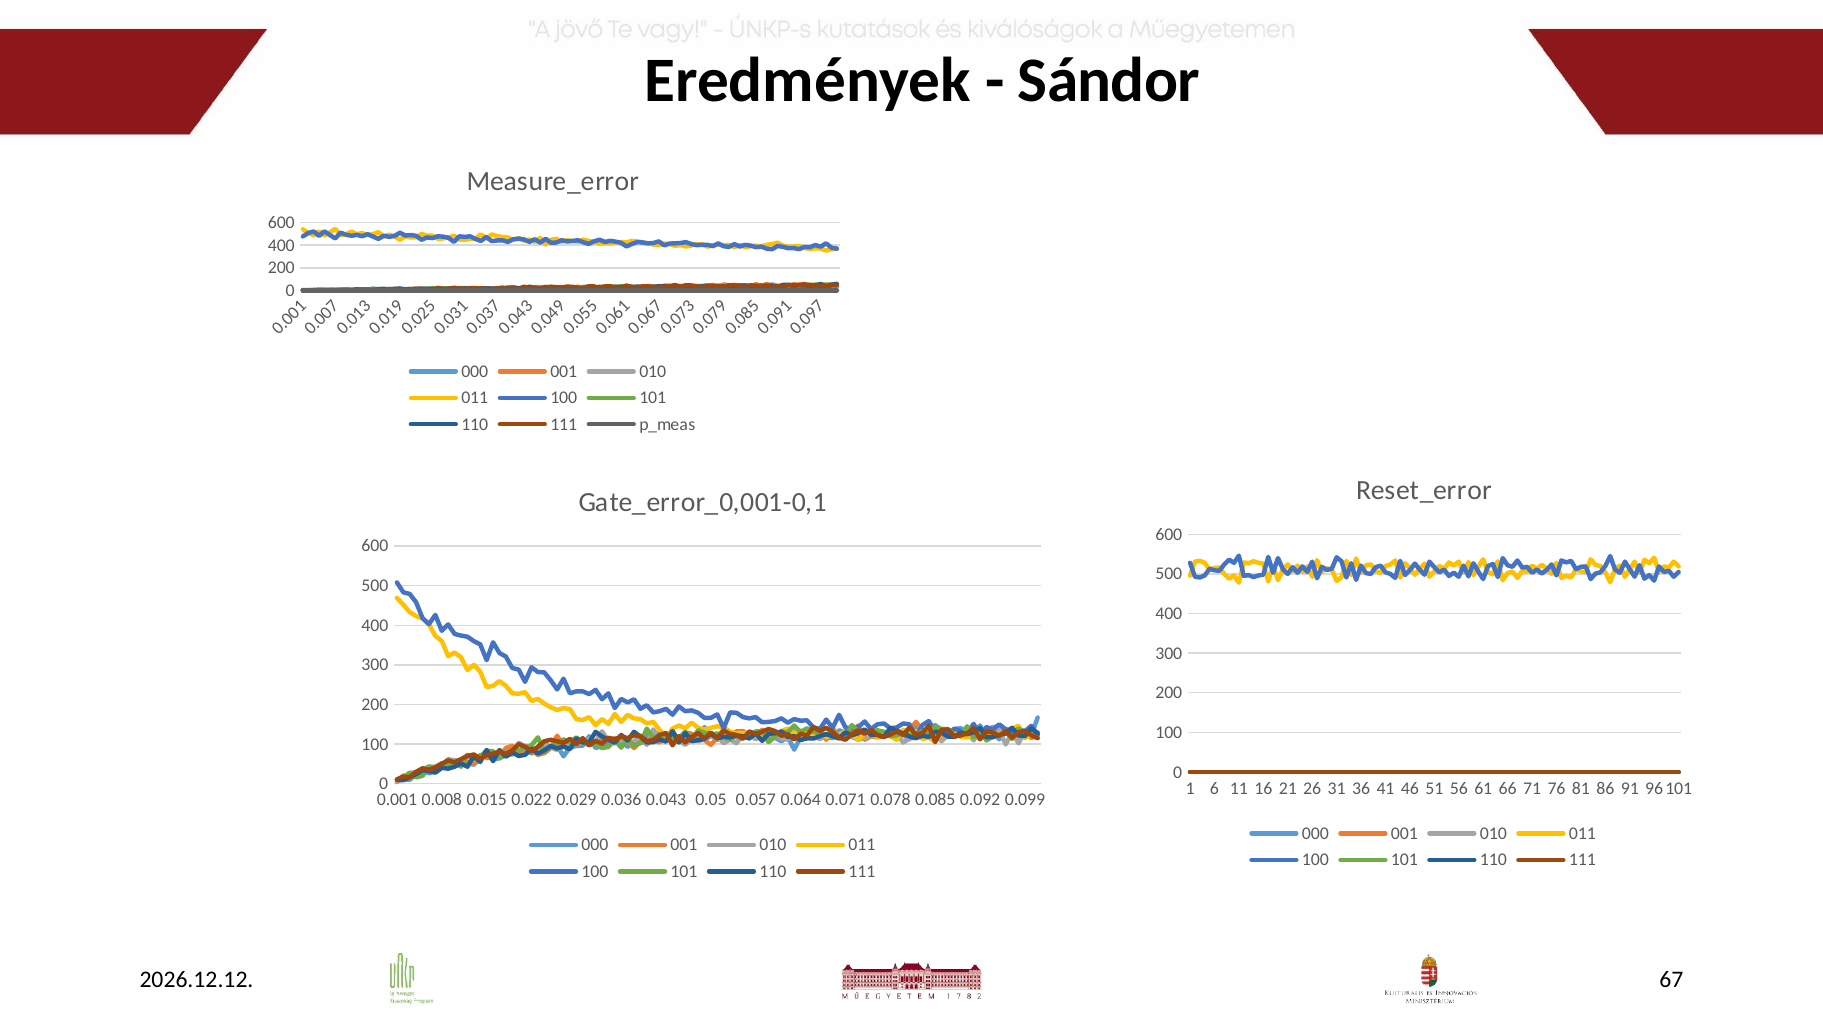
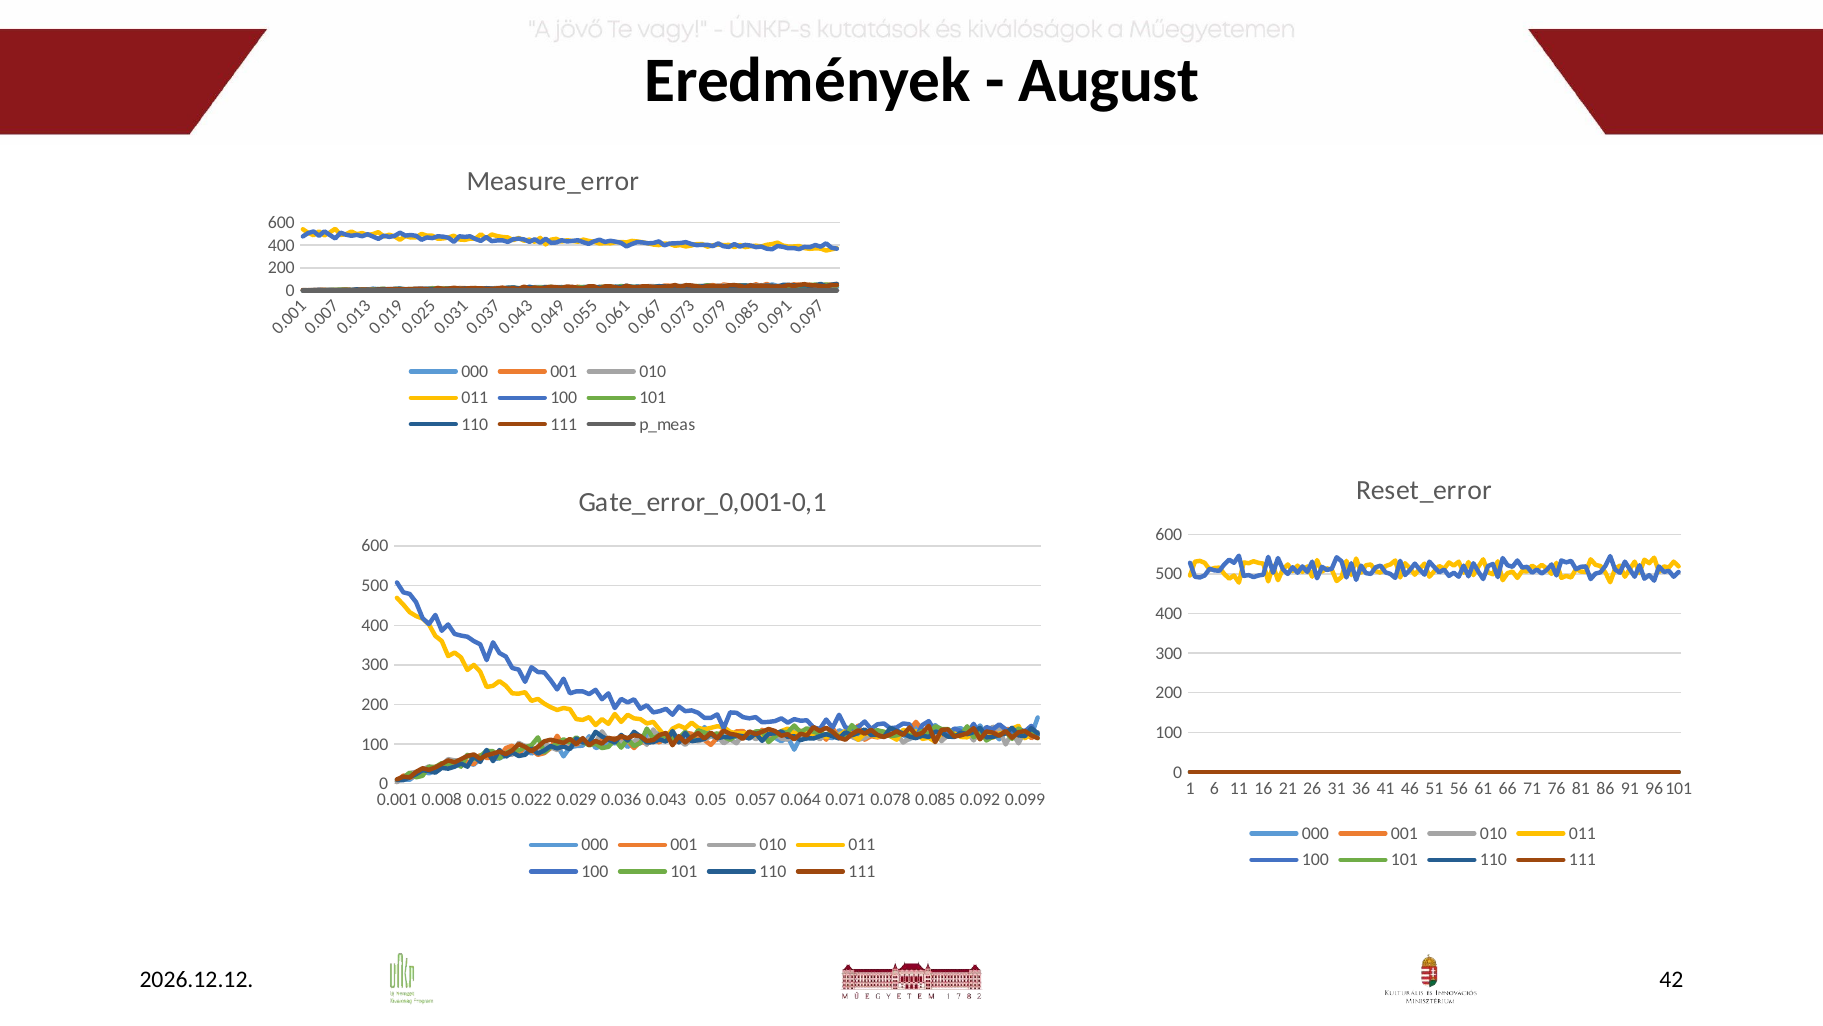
Sándor: Sándor -> August
67: 67 -> 42
